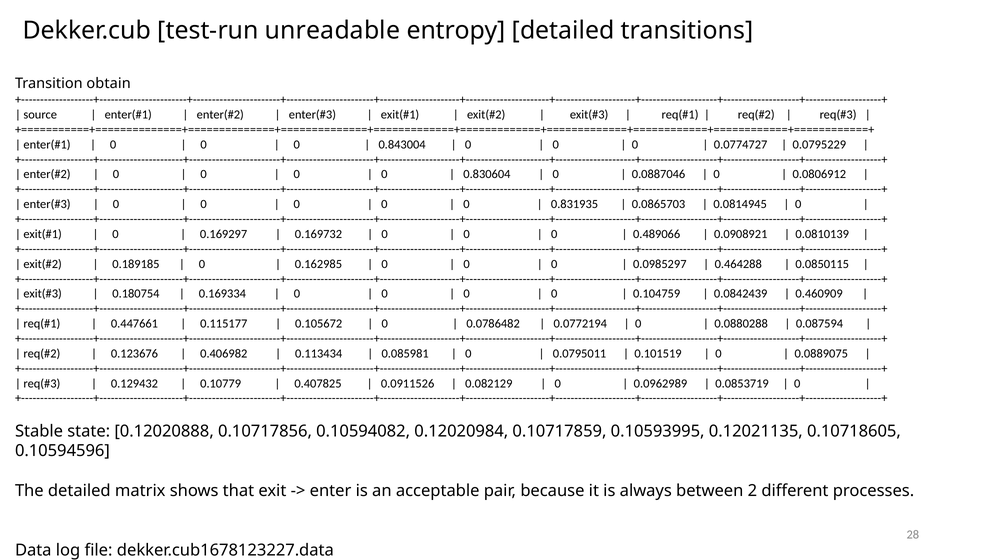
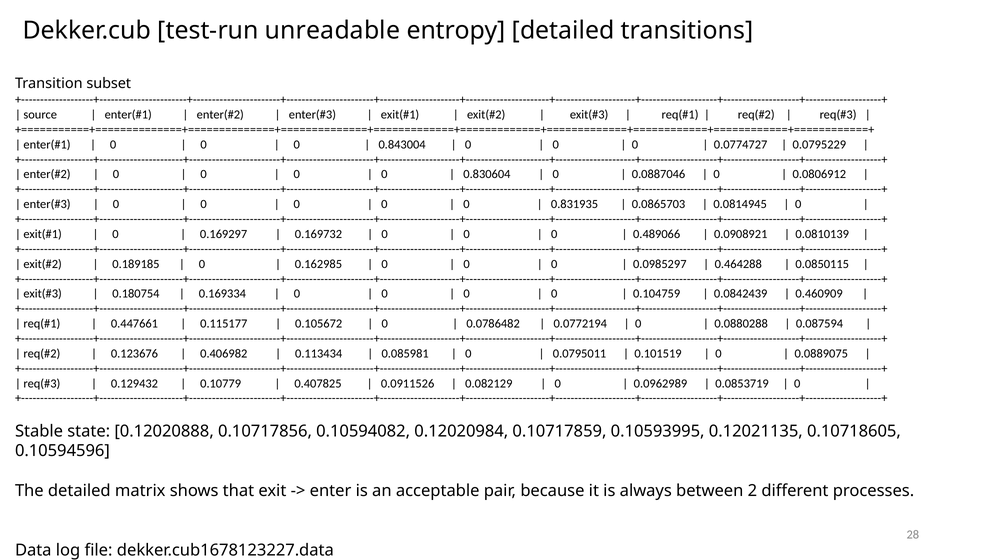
obtain: obtain -> subset
